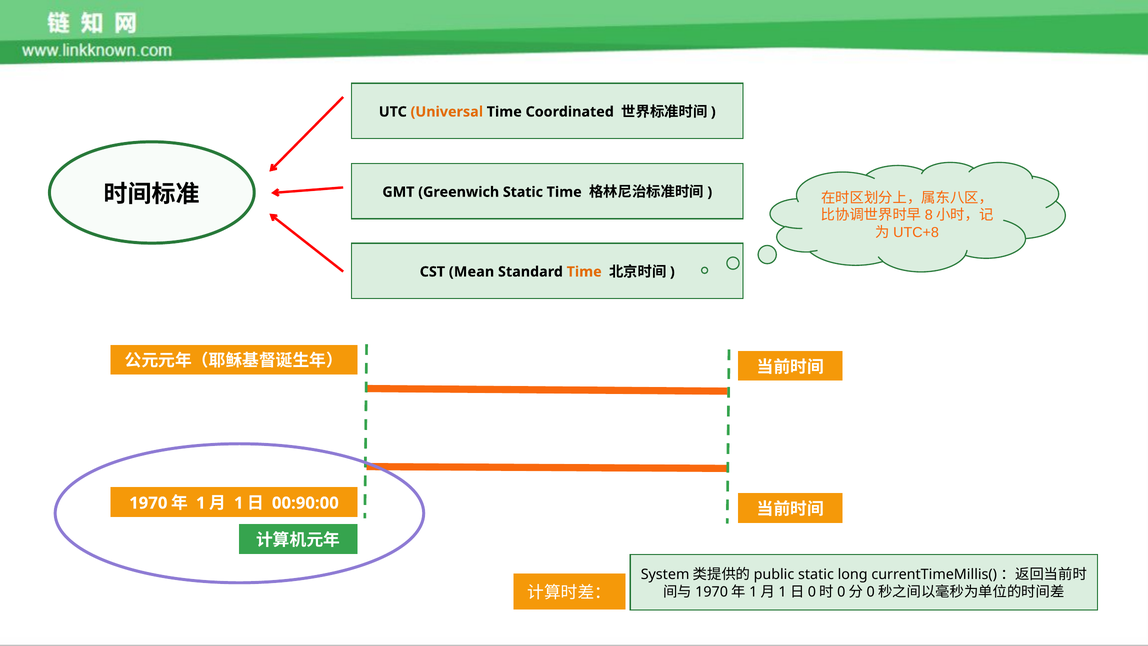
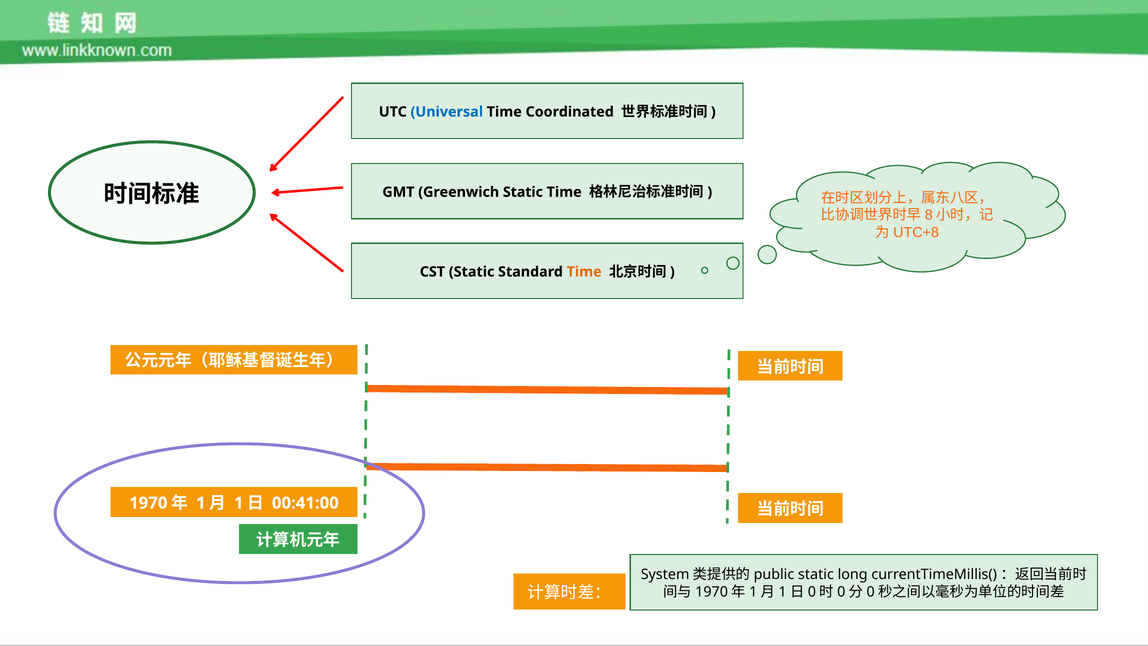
Universal colour: orange -> blue
CST Mean: Mean -> Static
00:90:00: 00:90:00 -> 00:41:00
